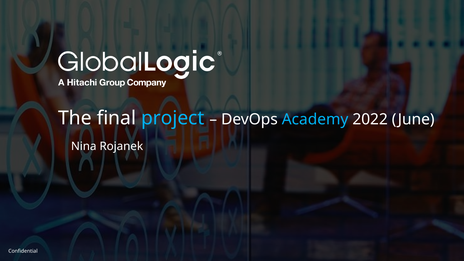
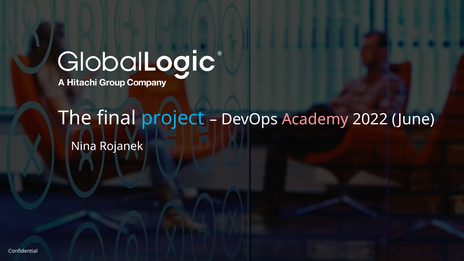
Academy colour: light blue -> pink
